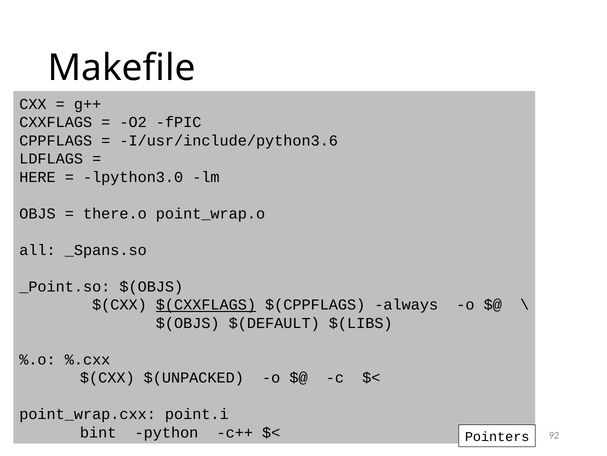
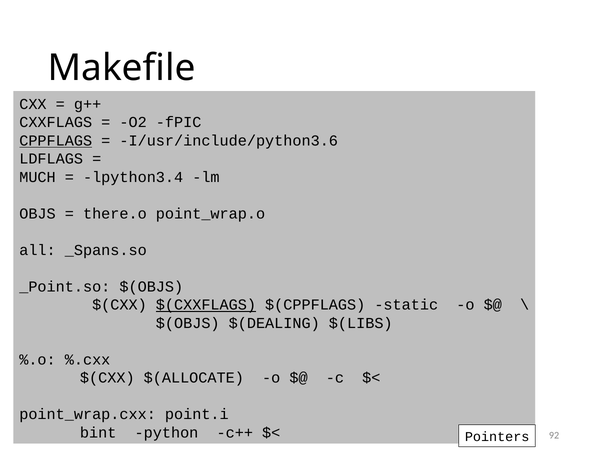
CPPFLAGS underline: none -> present
HERE: HERE -> MUCH
lpython3.0: lpython3.0 -> lpython3.4
always: always -> static
$(DEFAULT: $(DEFAULT -> $(DEALING
$(UNPACKED: $(UNPACKED -> $(ALLOCATE
